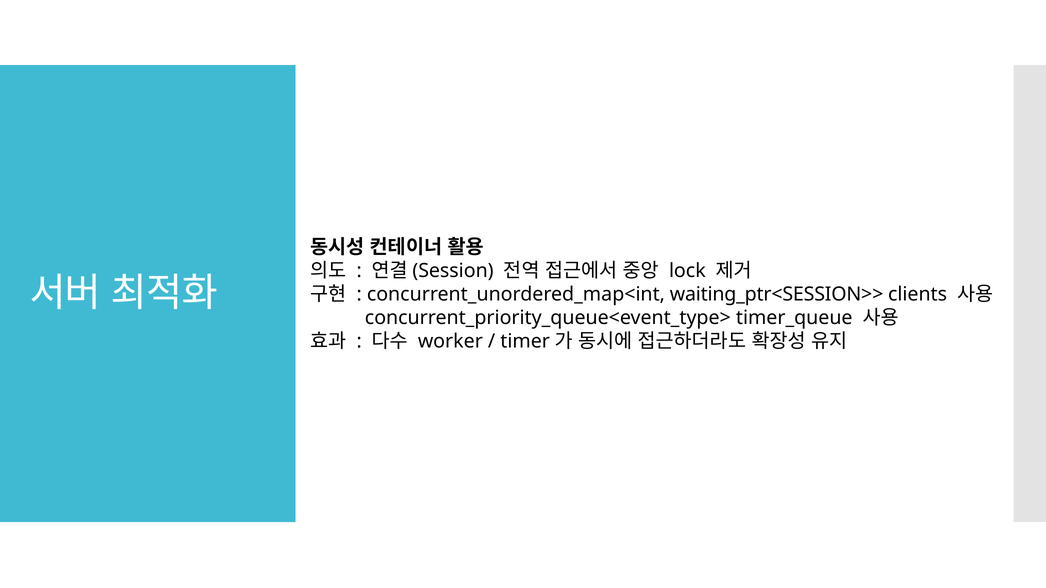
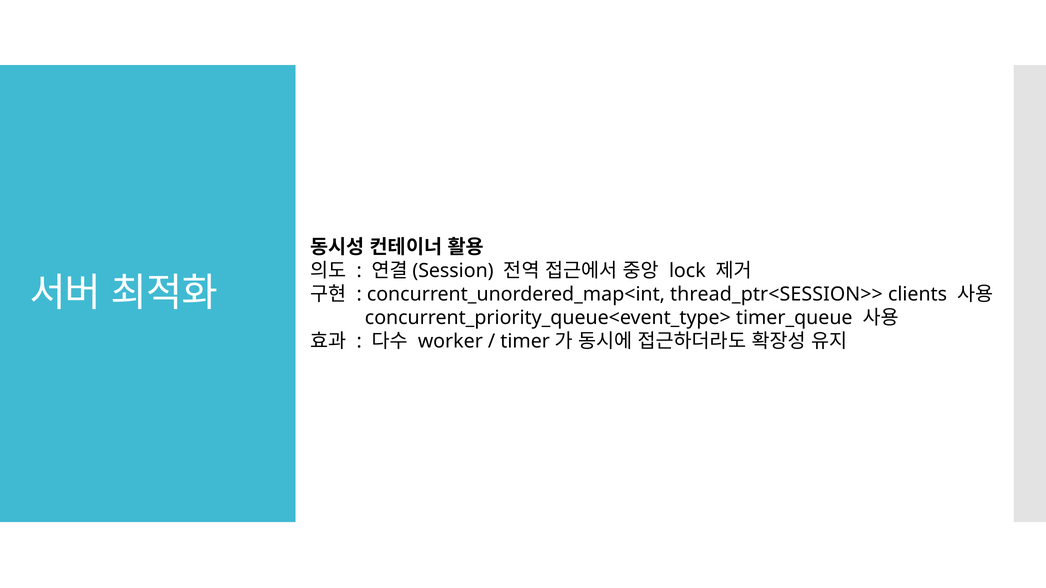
waiting_ptr<SESSION>>: waiting_ptr<SESSION>> -> thread_ptr<SESSION>>
